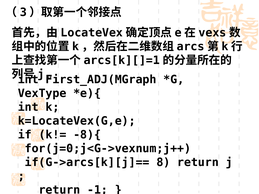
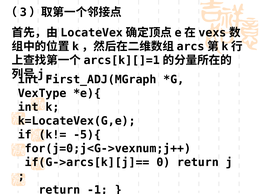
-8){: -8){ -> -5){
8: 8 -> 0
